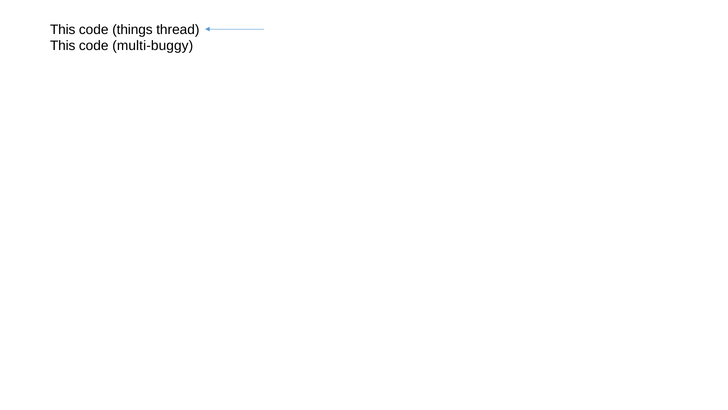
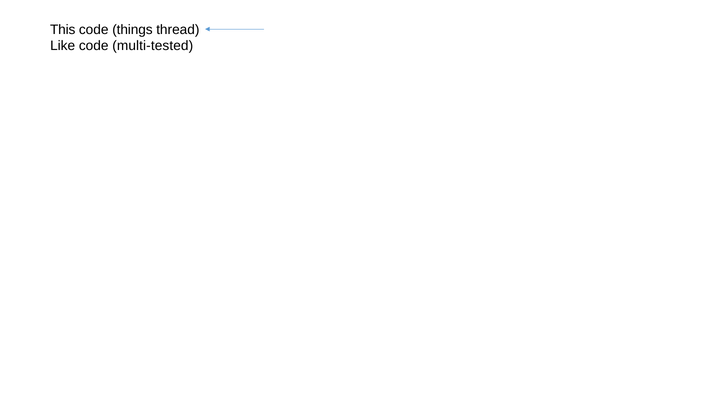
This at (63, 46): This -> Like
multi-buggy: multi-buggy -> multi-tested
